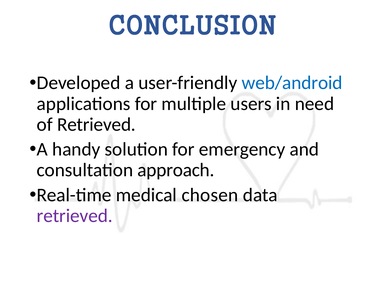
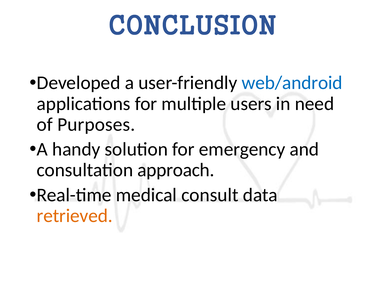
of Retrieved: Retrieved -> Purposes
chosen: chosen -> consult
retrieved at (75, 216) colour: purple -> orange
